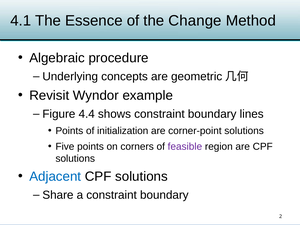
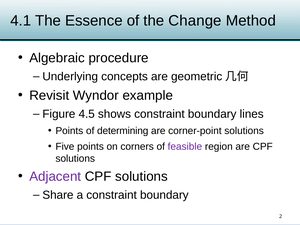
4.4: 4.4 -> 4.5
initialization: initialization -> determining
Adjacent colour: blue -> purple
